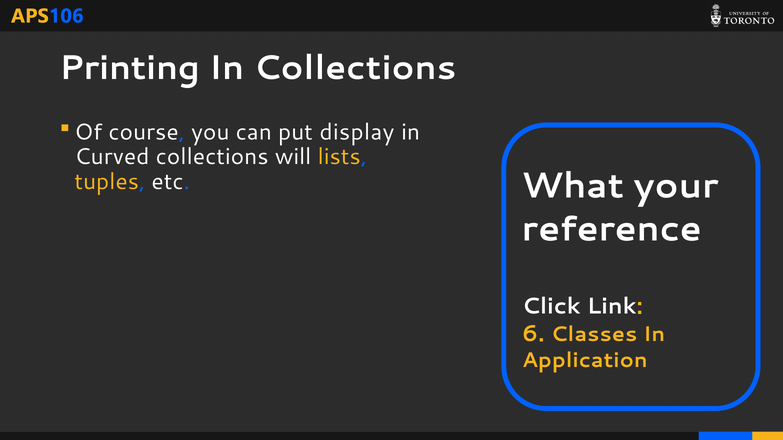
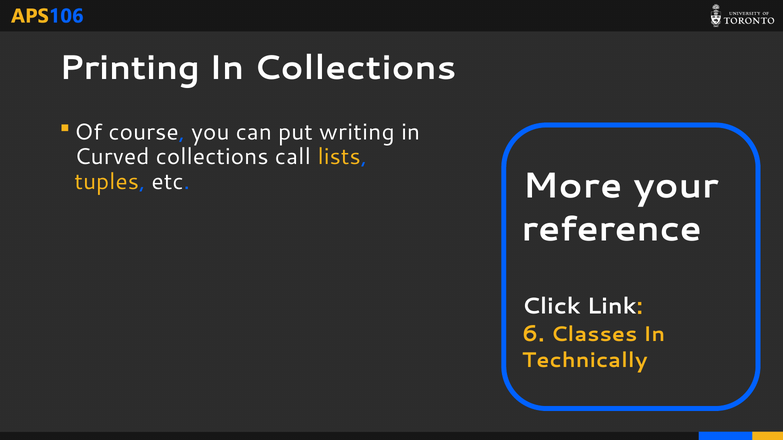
display: display -> writing
will: will -> call
What: What -> More
Application: Application -> Technically
